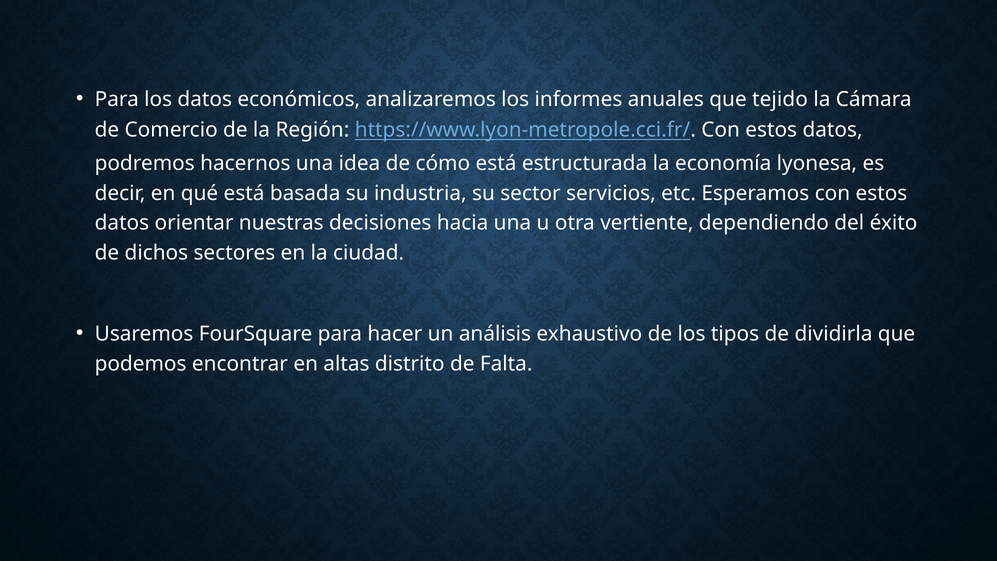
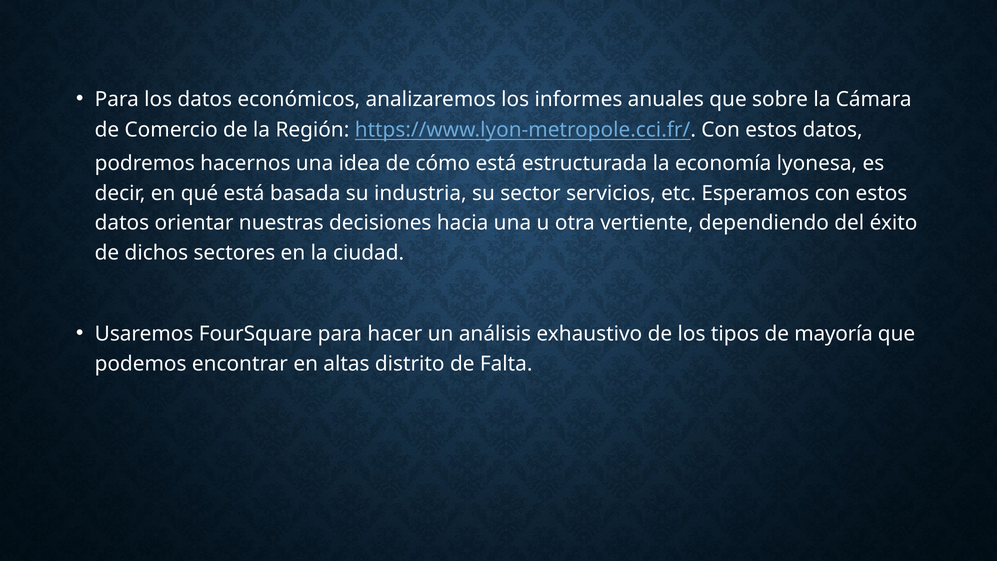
tejido: tejido -> sobre
dividirla: dividirla -> mayoría
